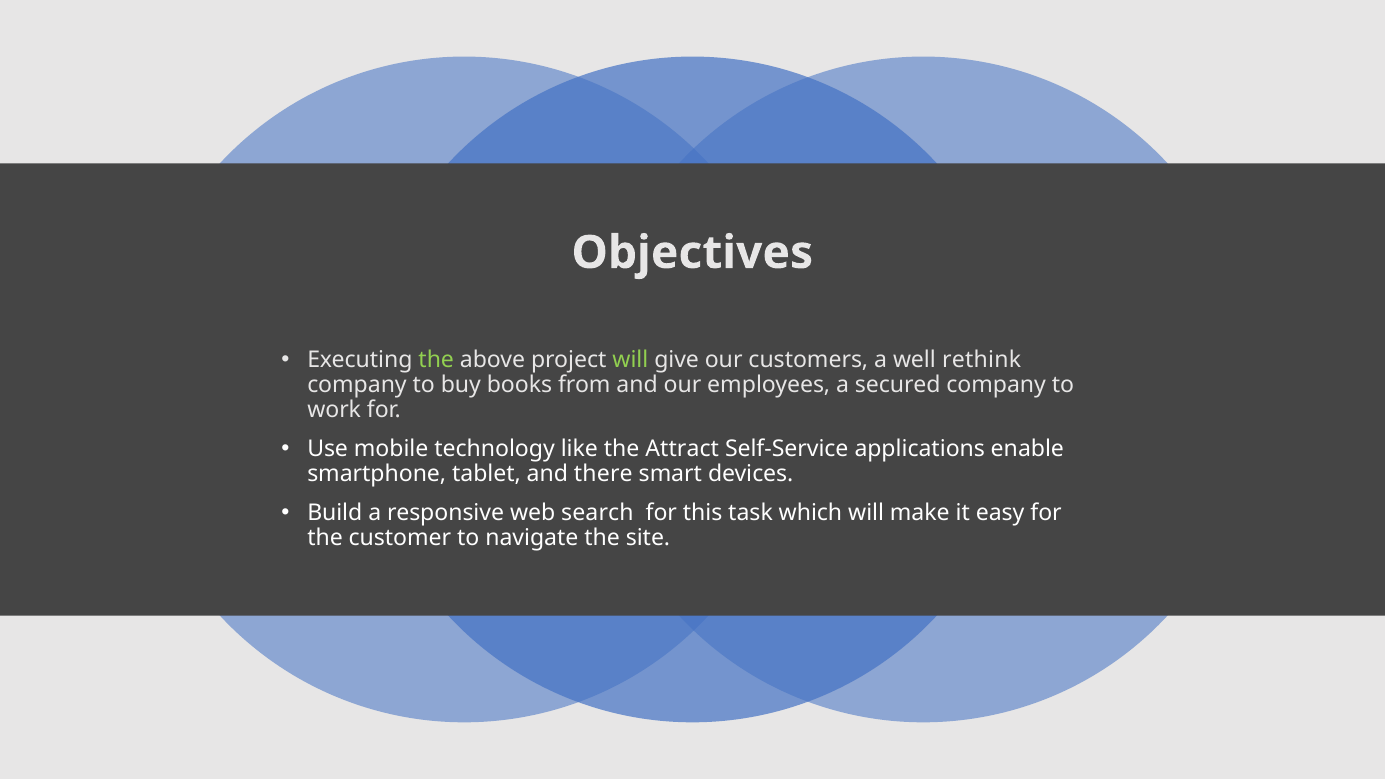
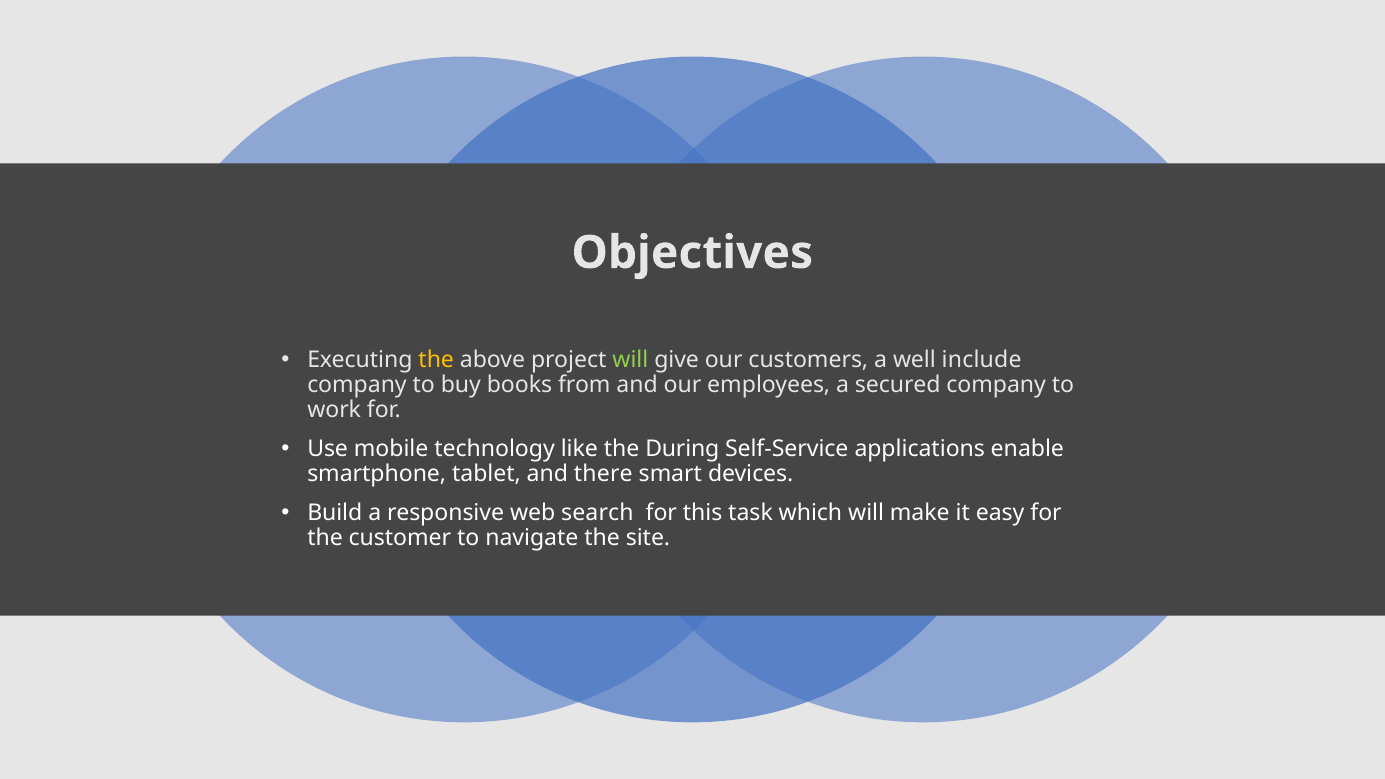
the at (436, 360) colour: light green -> yellow
rethink: rethink -> include
Attract: Attract -> During
